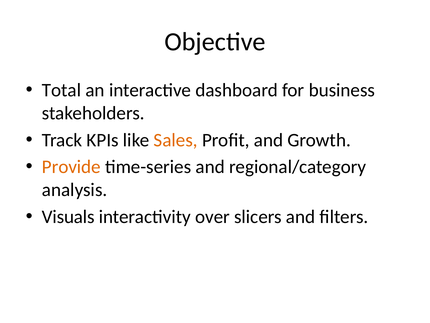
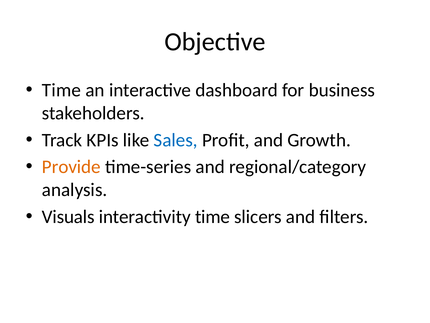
Total at (62, 90): Total -> Time
Sales colour: orange -> blue
interactivity over: over -> time
